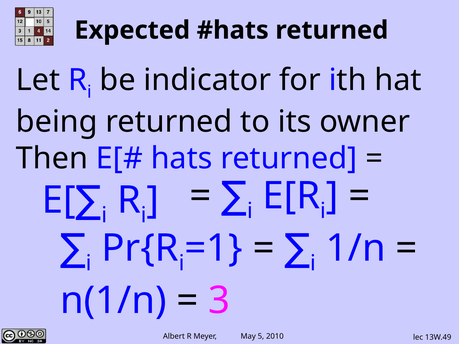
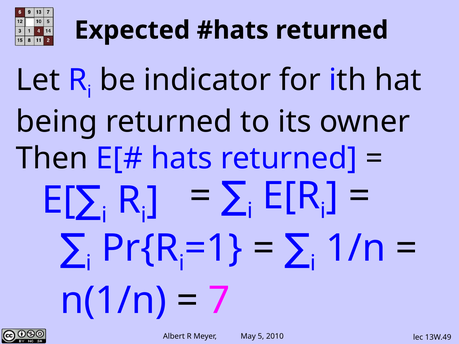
3: 3 -> 7
